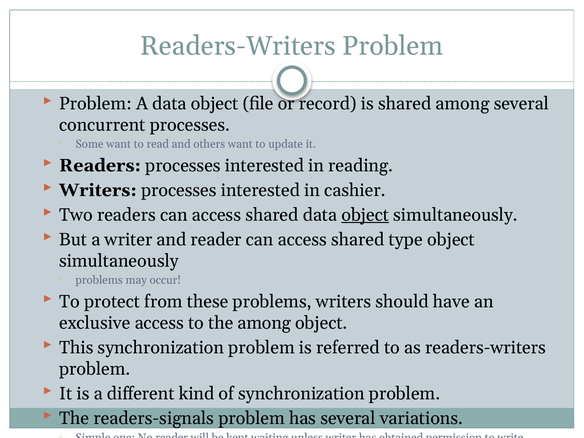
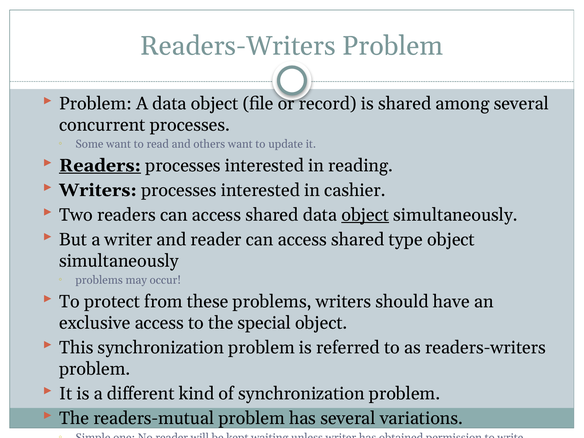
Readers at (100, 165) underline: none -> present
the among: among -> special
readers-signals: readers-signals -> readers-mutual
